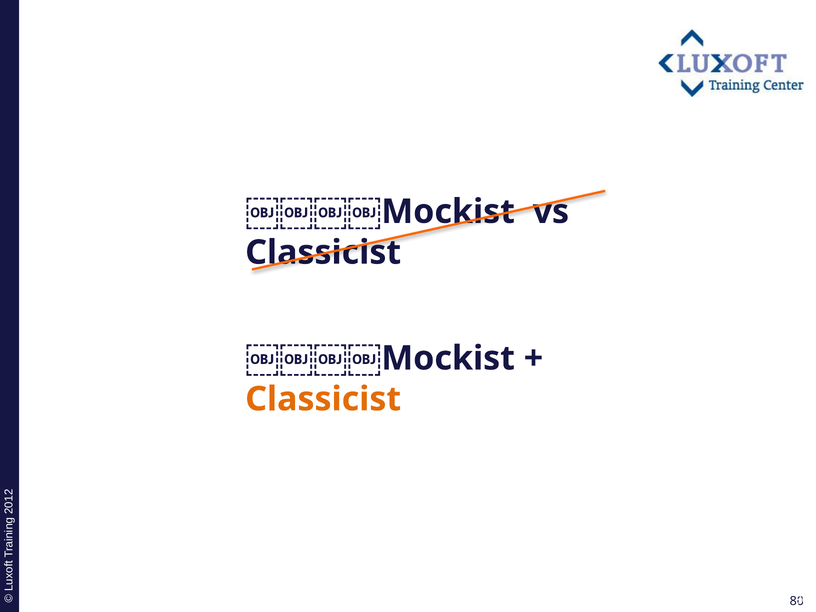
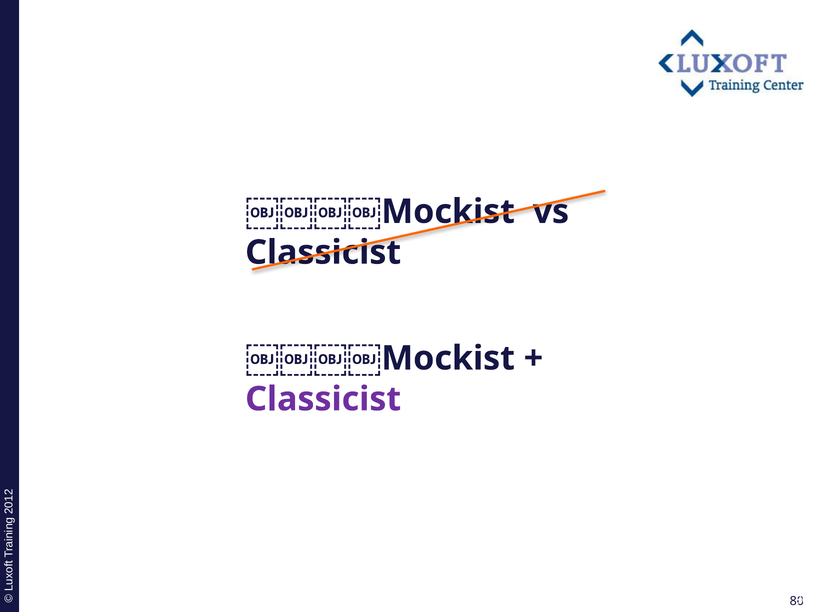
Classicist at (323, 399) colour: orange -> purple
